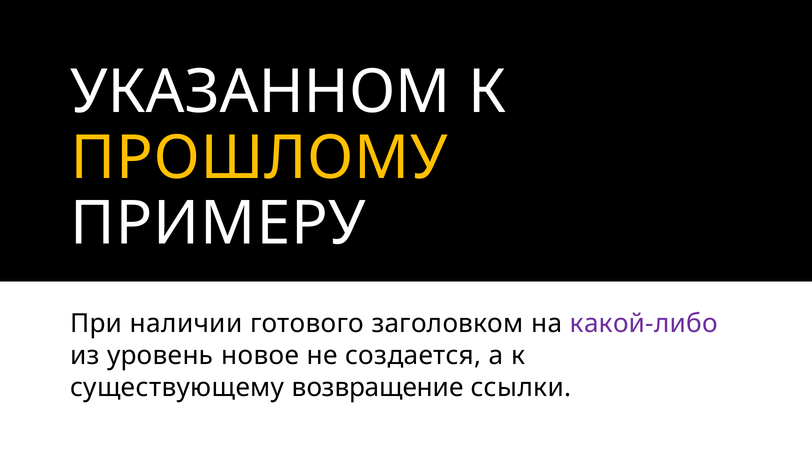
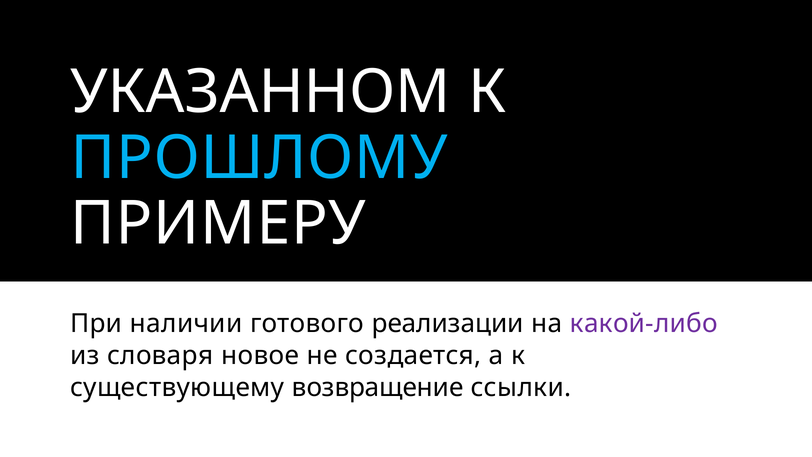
ПРОШЛОМУ colour: yellow -> light blue
заголовком: заголовком -> реализации
уровень: уровень -> словаря
